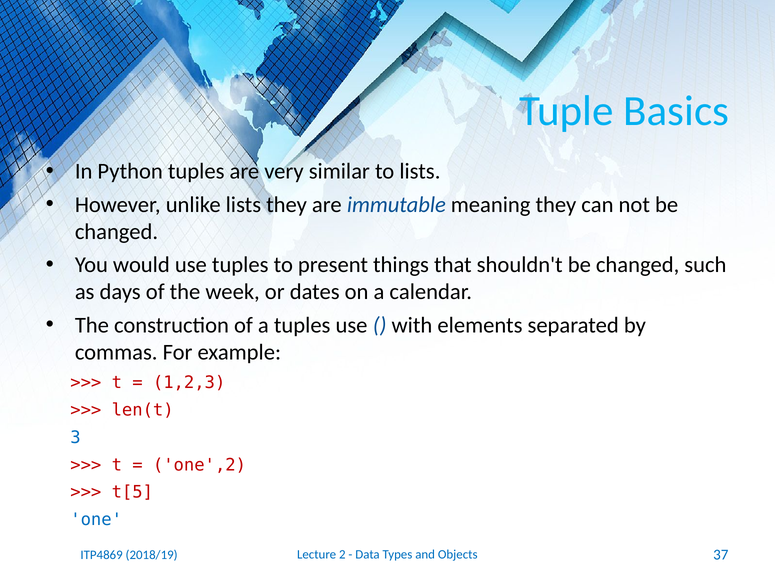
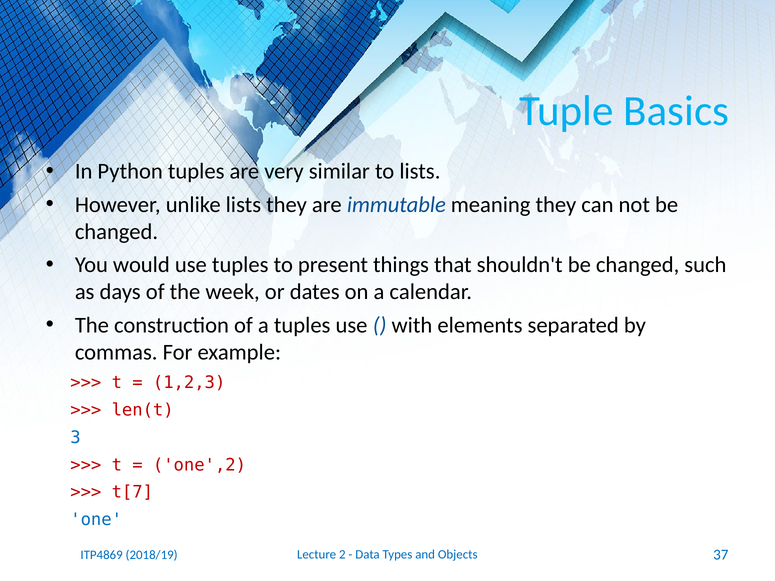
t[5: t[5 -> t[7
